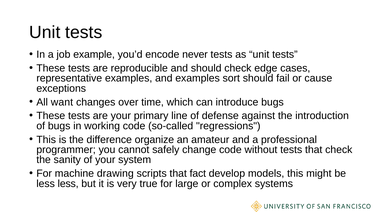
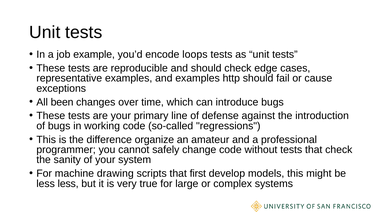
never: never -> loops
sort: sort -> http
want: want -> been
fact: fact -> first
